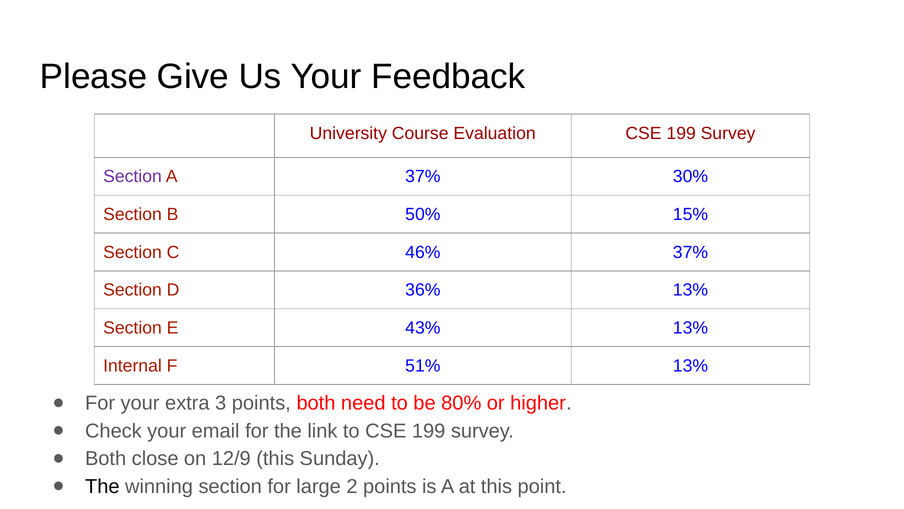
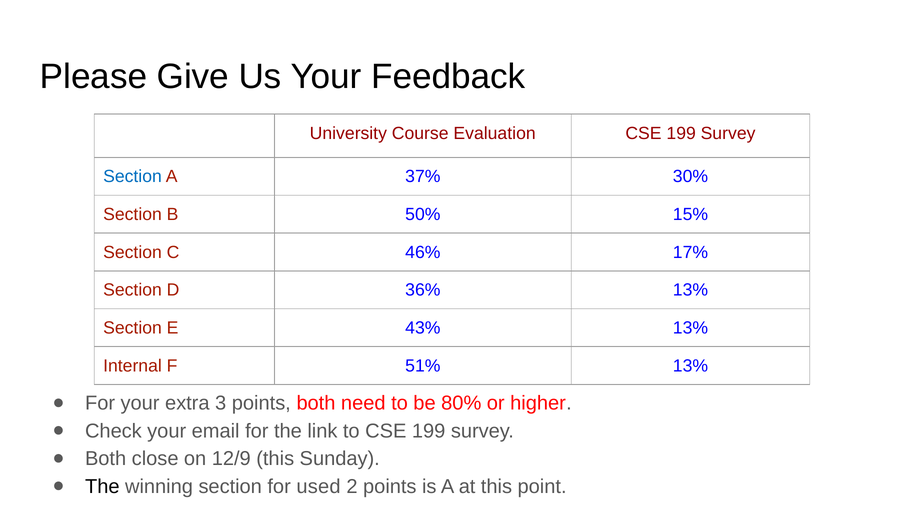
Section at (133, 176) colour: purple -> blue
46% 37%: 37% -> 17%
large: large -> used
